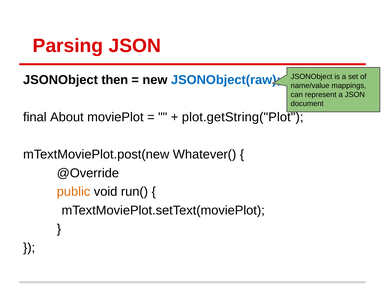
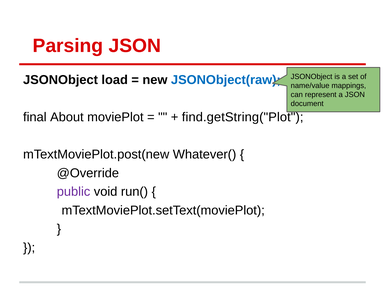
then: then -> load
plot.getString("Plot: plot.getString("Plot -> find.getString("Plot
public colour: orange -> purple
